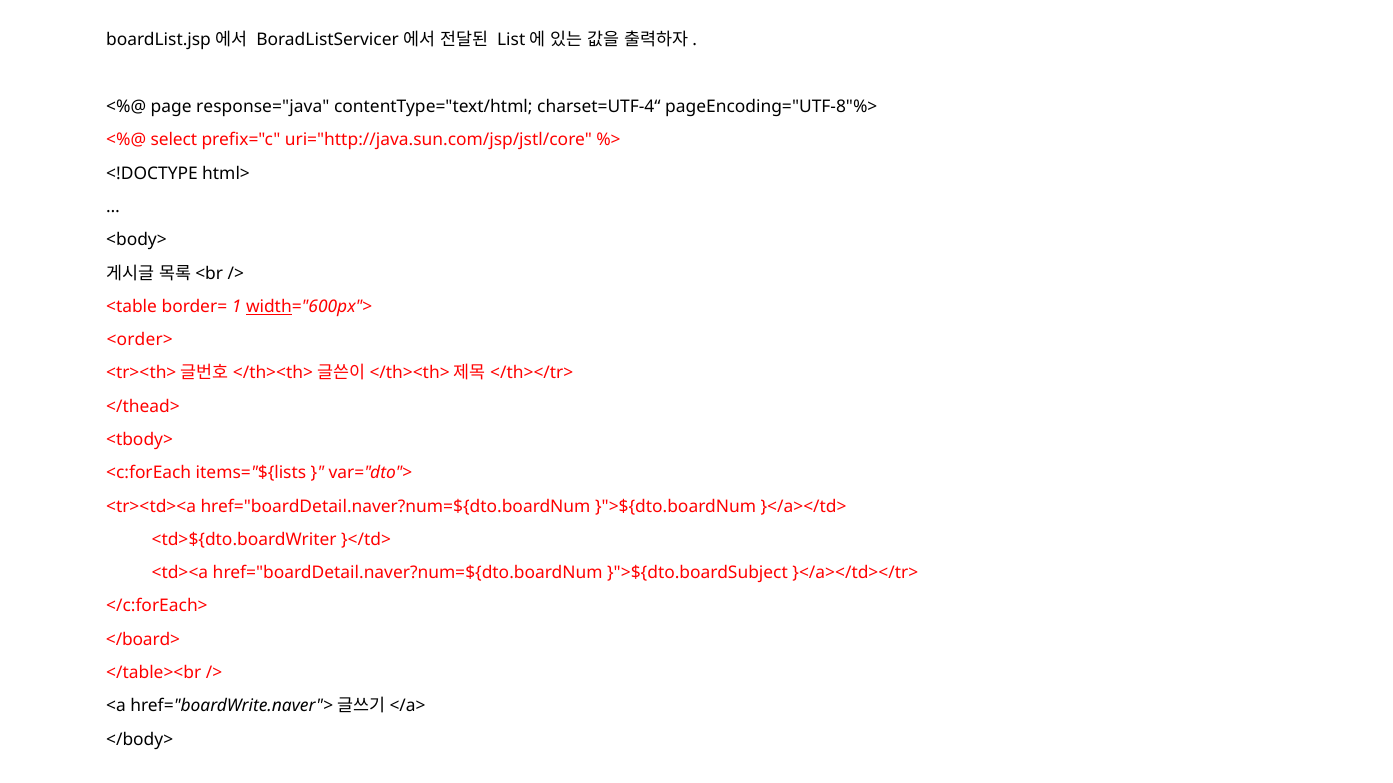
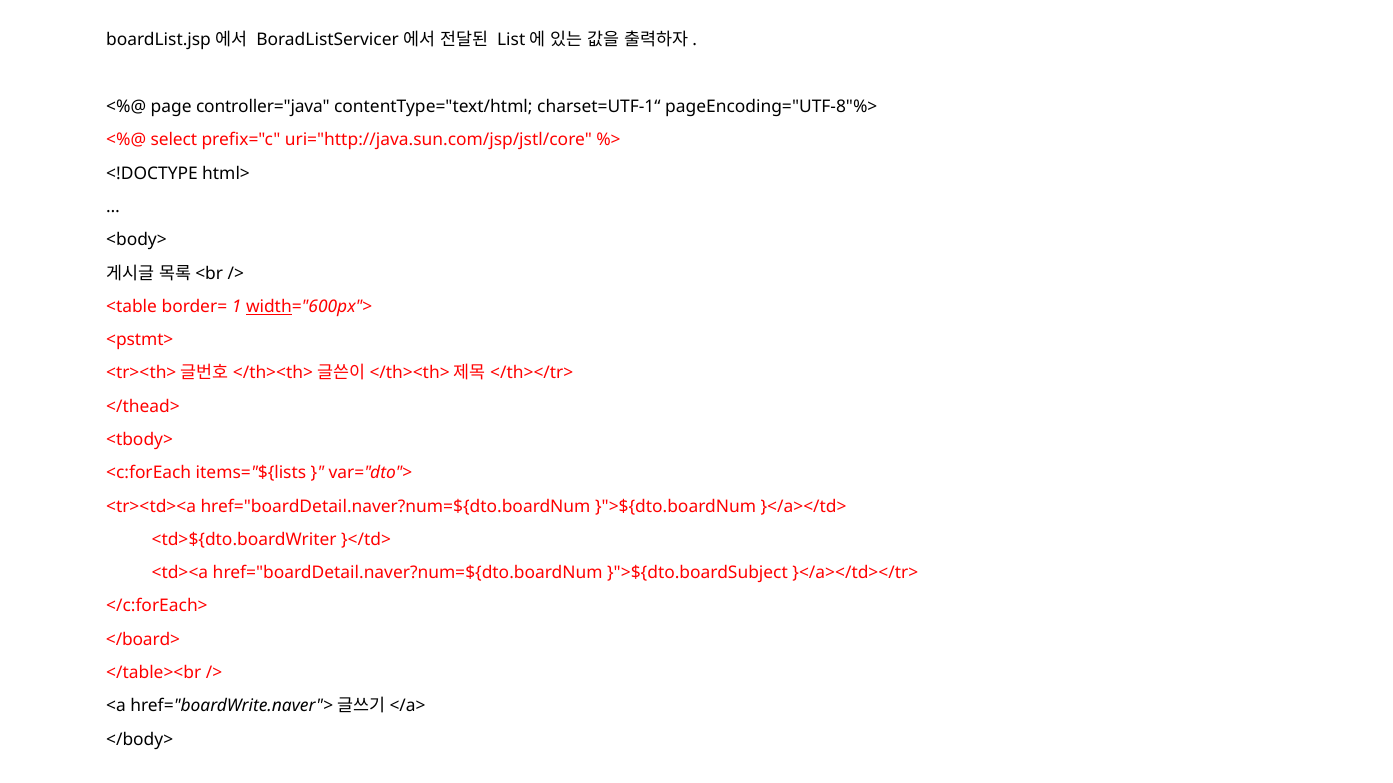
response="java: response="java -> controller="java
charset=UTF-4“: charset=UTF-4“ -> charset=UTF-1“
<order>: <order> -> <pstmt>
